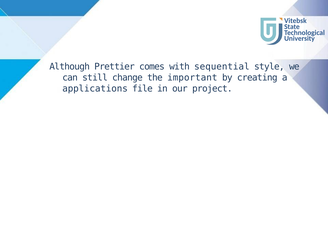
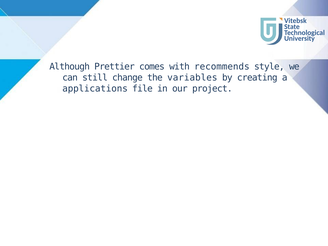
sequential: sequential -> recommends
important: important -> variables
